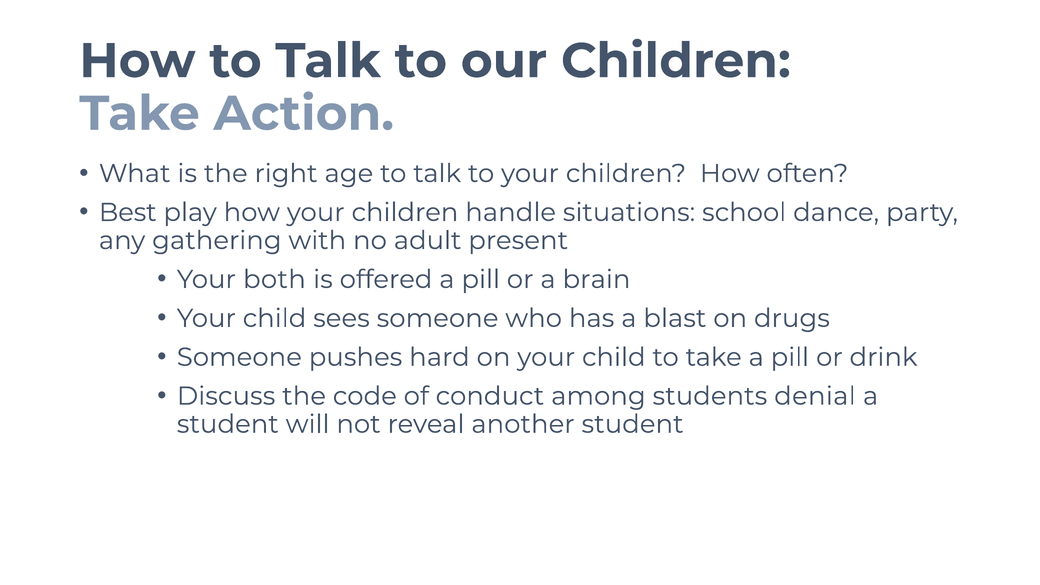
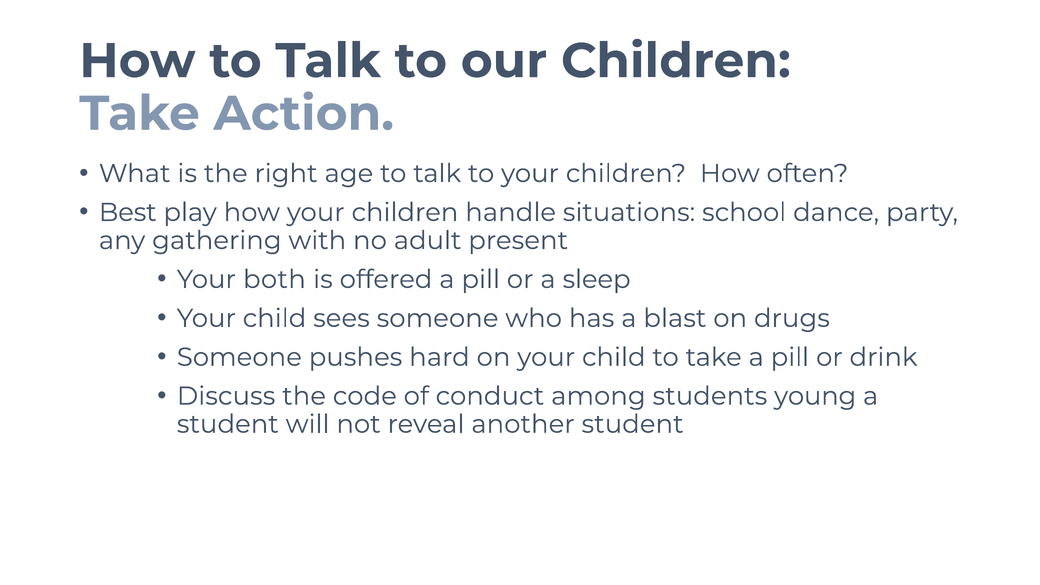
brain: brain -> sleep
denial: denial -> young
